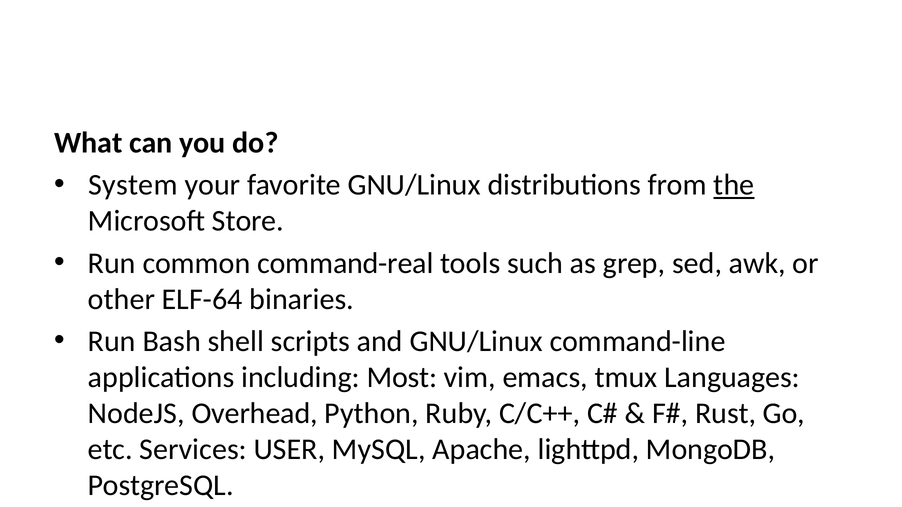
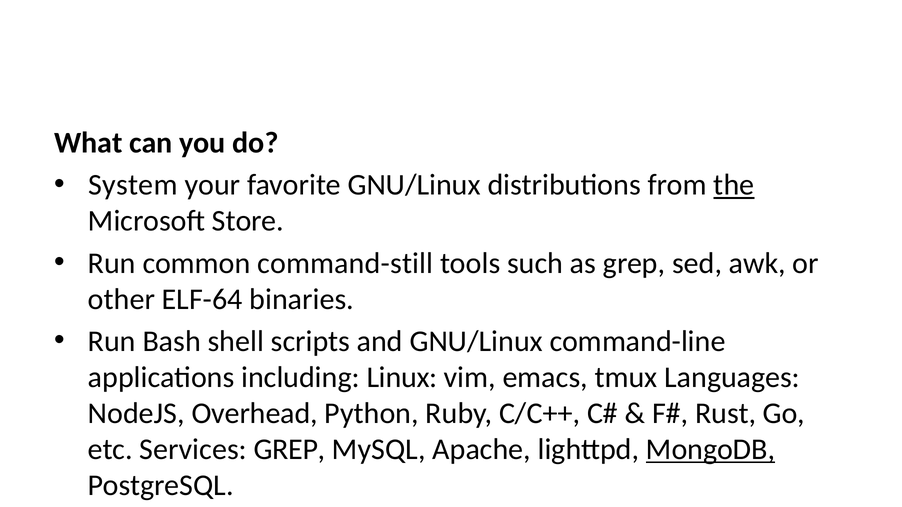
command-real: command-real -> command-still
Most: Most -> Linux
Services USER: USER -> GREP
MongoDB underline: none -> present
